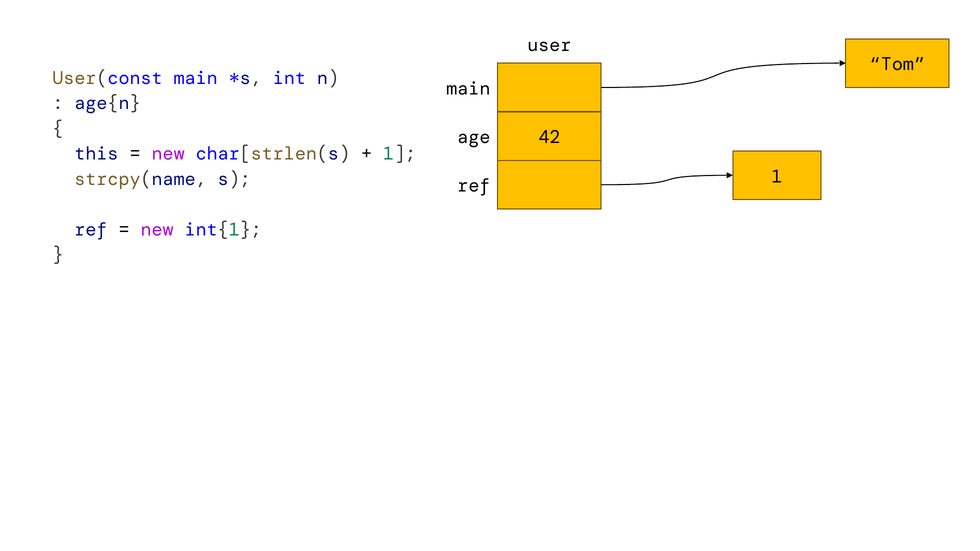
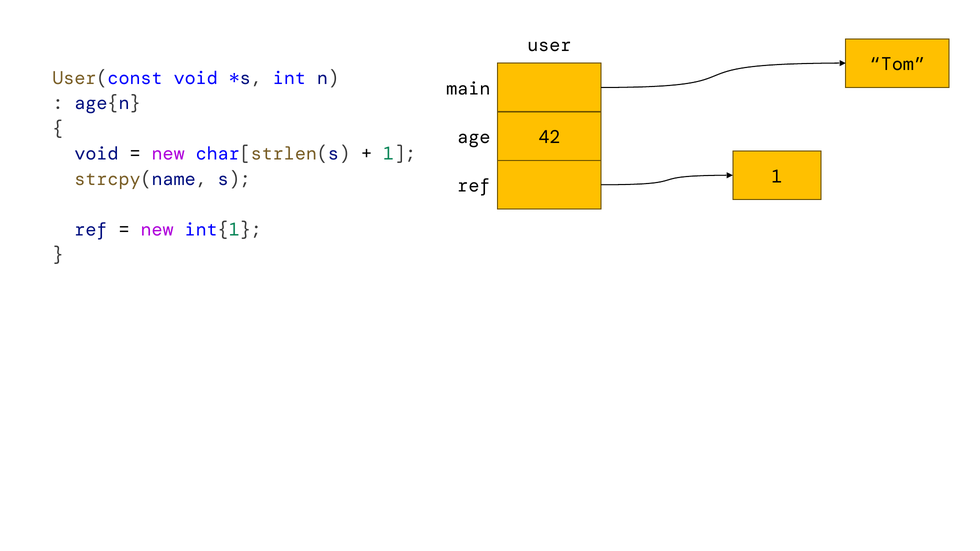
User(const main: main -> void
this at (96, 154): this -> void
